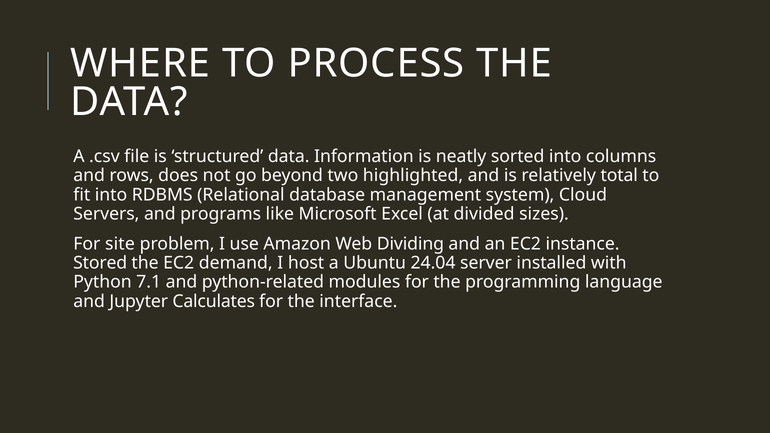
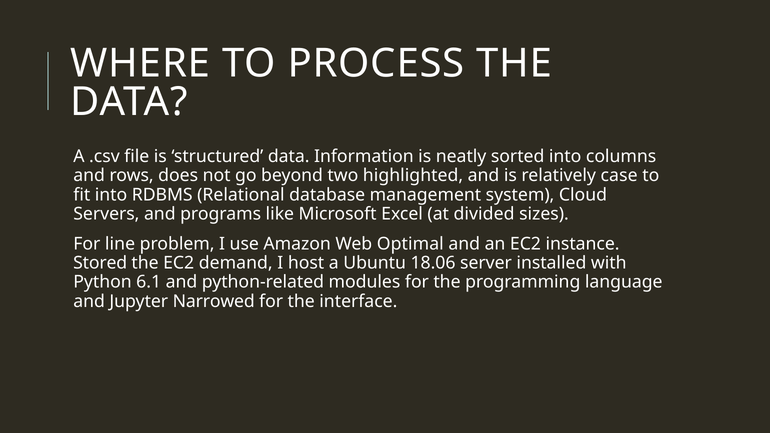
total: total -> case
site: site -> line
Dividing: Dividing -> Optimal
24.04: 24.04 -> 18.06
7.1: 7.1 -> 6.1
Calculates: Calculates -> Narrowed
